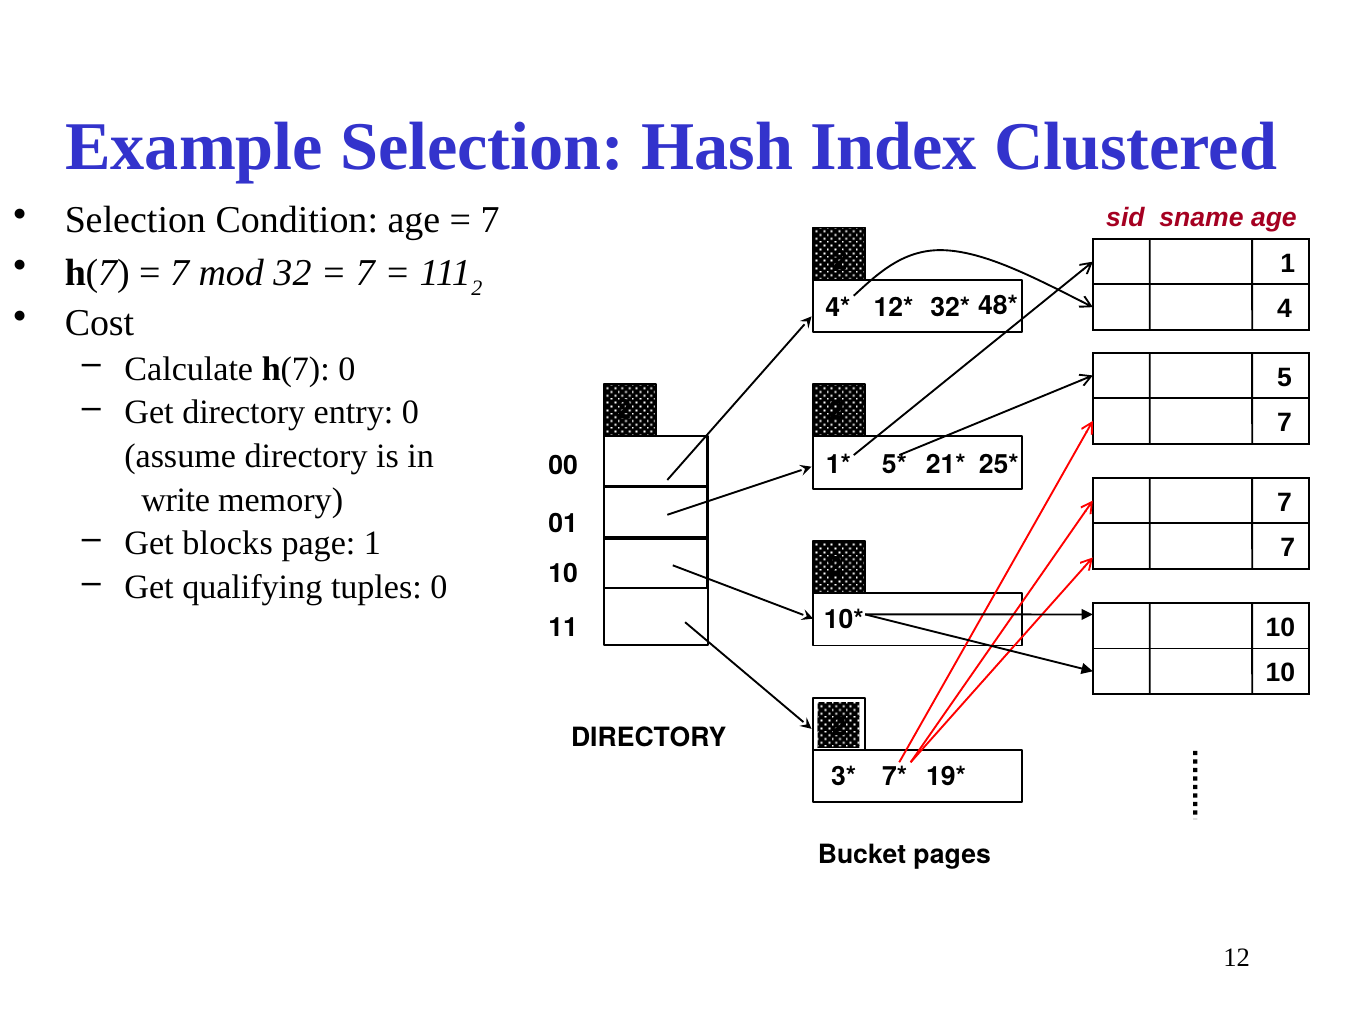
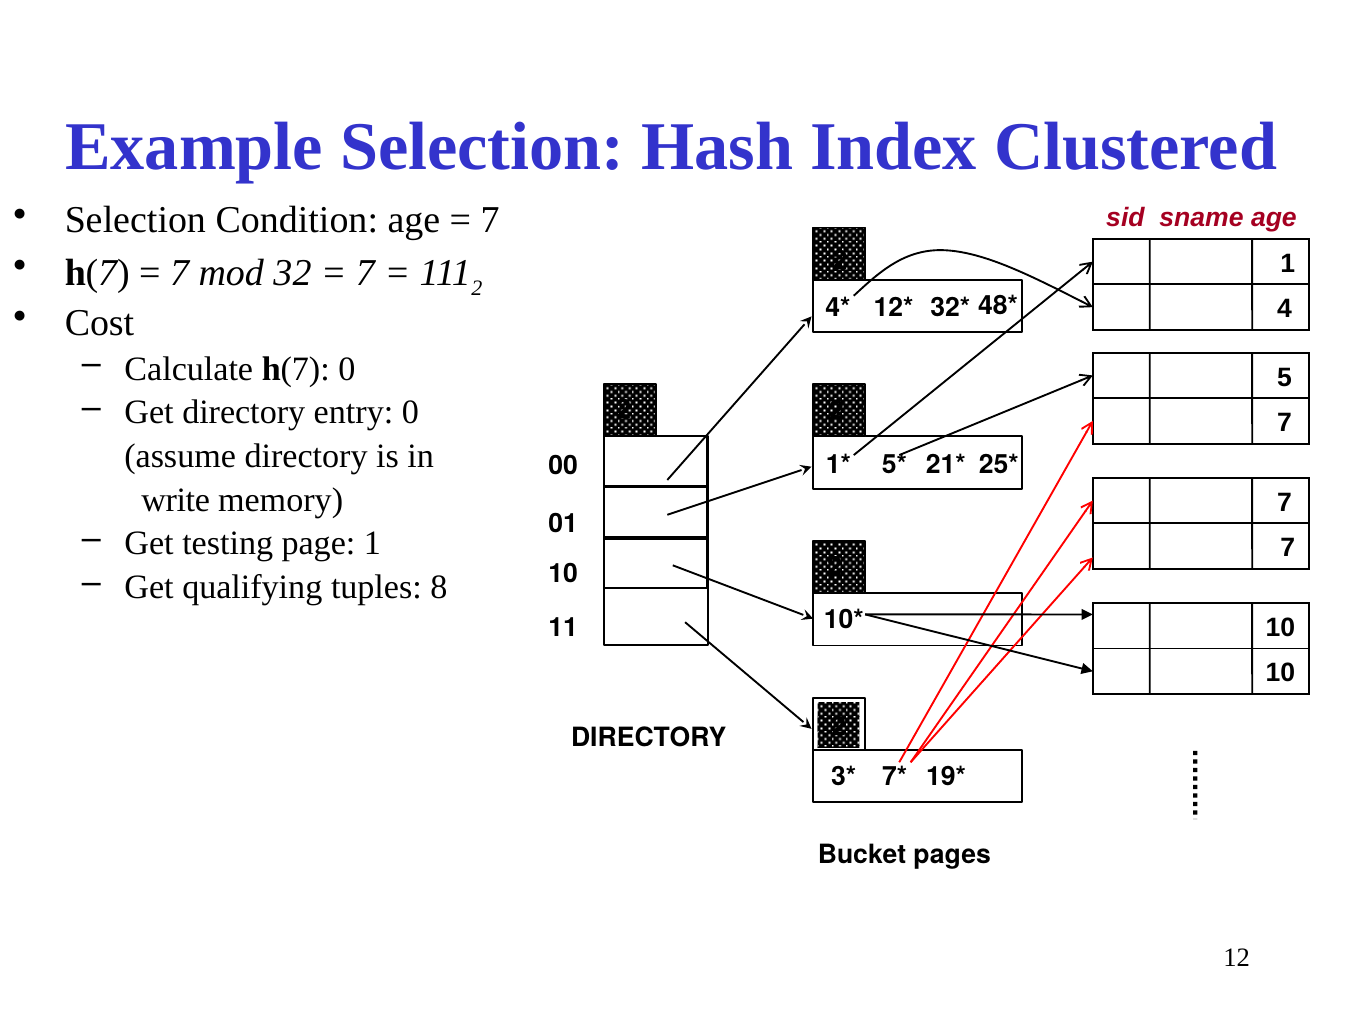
blocks: blocks -> testing
tuples 0: 0 -> 8
